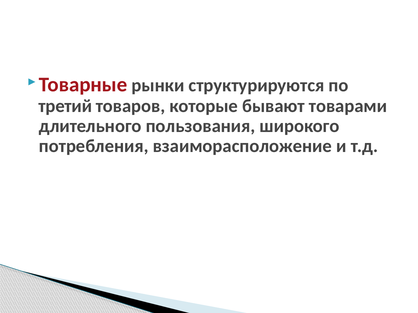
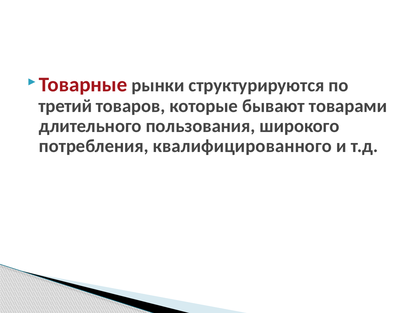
взаиморасположение: взаиморасположение -> квалифицированного
